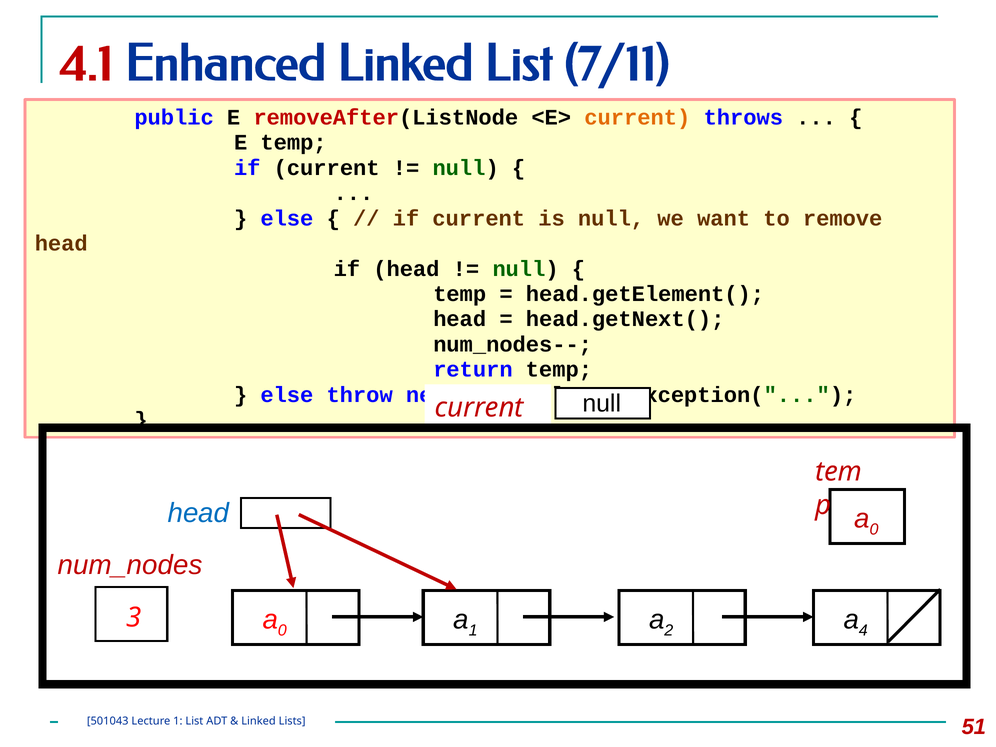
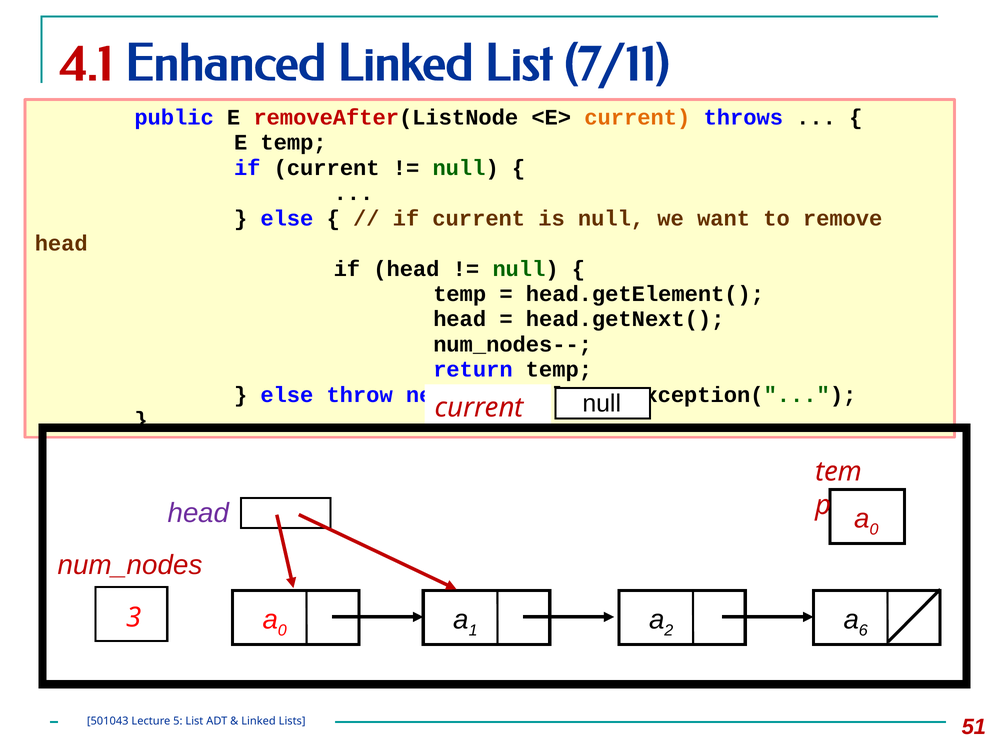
head at (198, 513) colour: blue -> purple
4: 4 -> 6
Lecture 1: 1 -> 5
